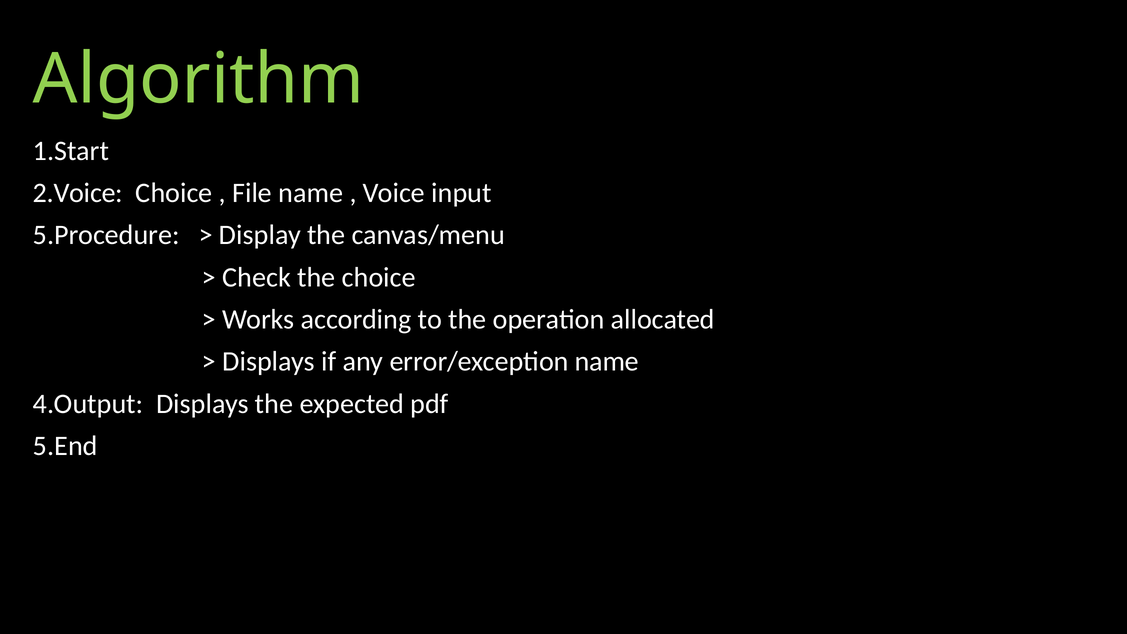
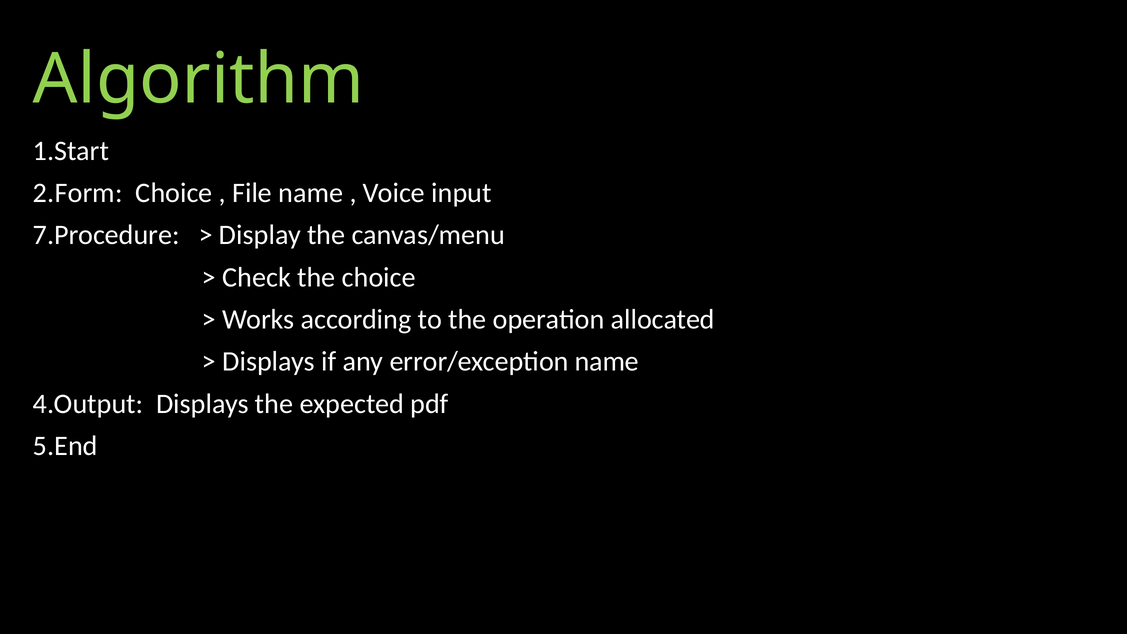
2.Voice: 2.Voice -> 2.Form
5.Procedure: 5.Procedure -> 7.Procedure
